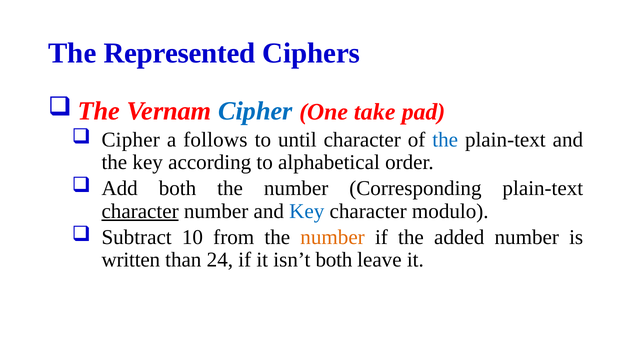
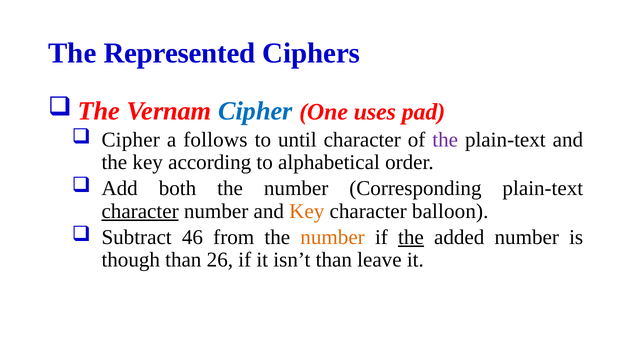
take: take -> uses
the at (445, 140) colour: blue -> purple
Key at (307, 212) colour: blue -> orange
modulo: modulo -> balloon
10: 10 -> 46
the at (411, 238) underline: none -> present
written: written -> though
24: 24 -> 26
isn’t both: both -> than
